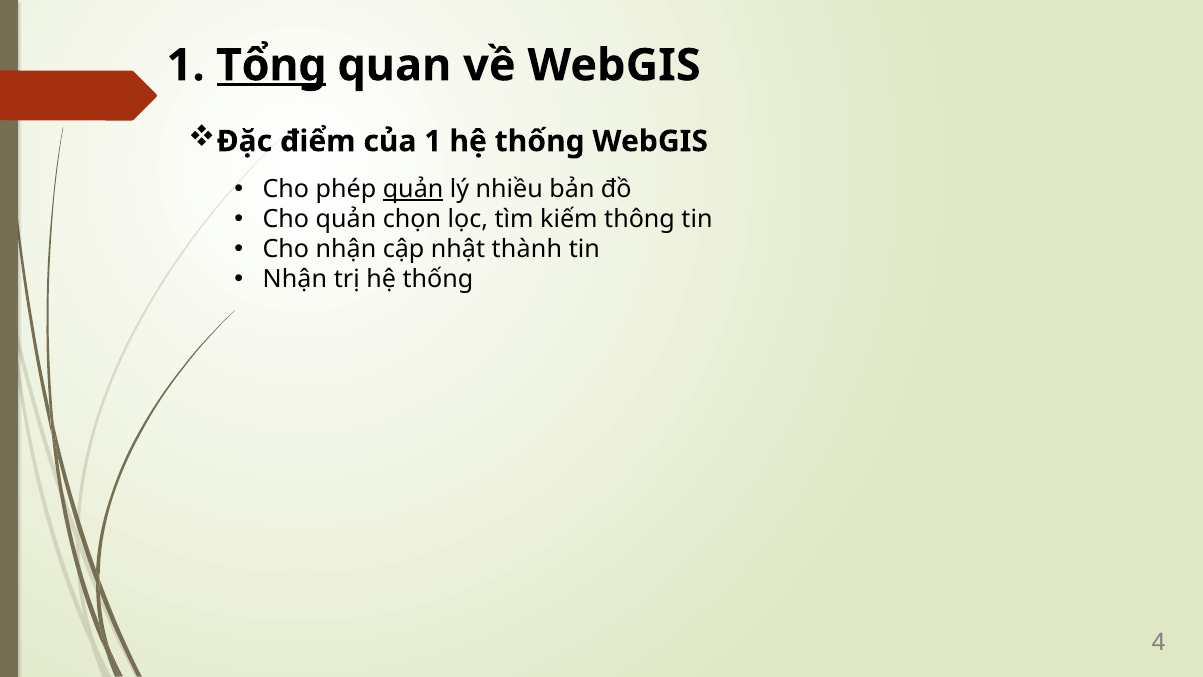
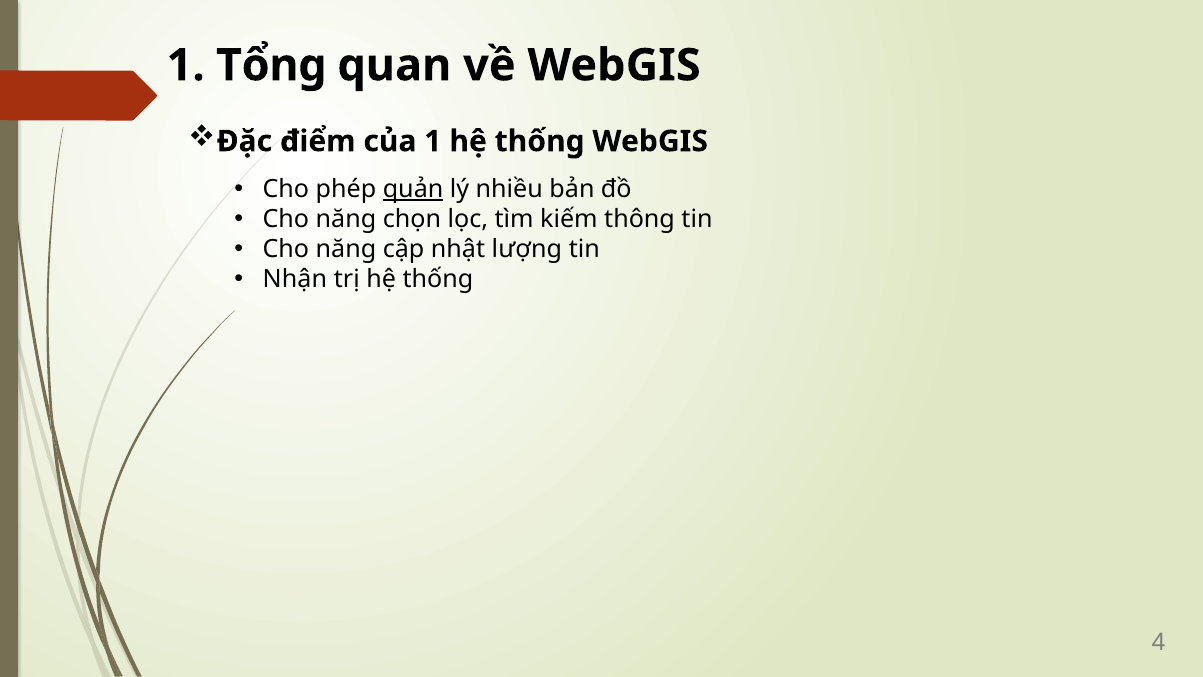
Tổng underline: present -> none
quản at (346, 219): quản -> năng
nhận at (346, 249): nhận -> năng
thành: thành -> lượng
